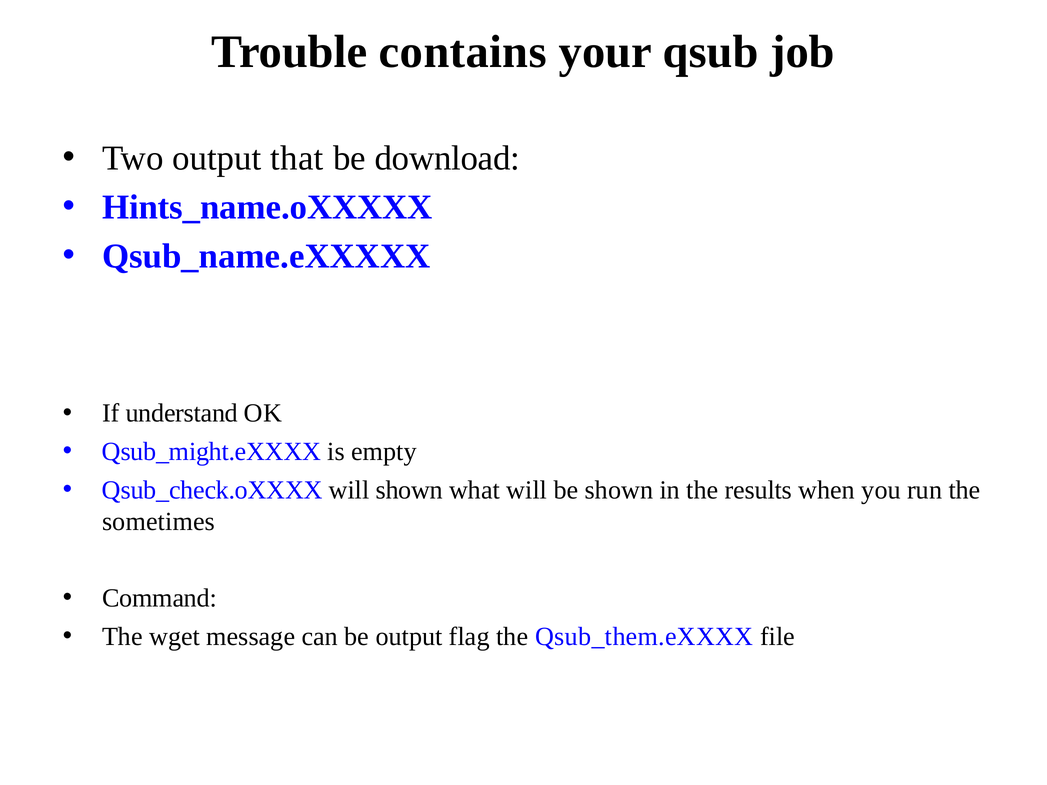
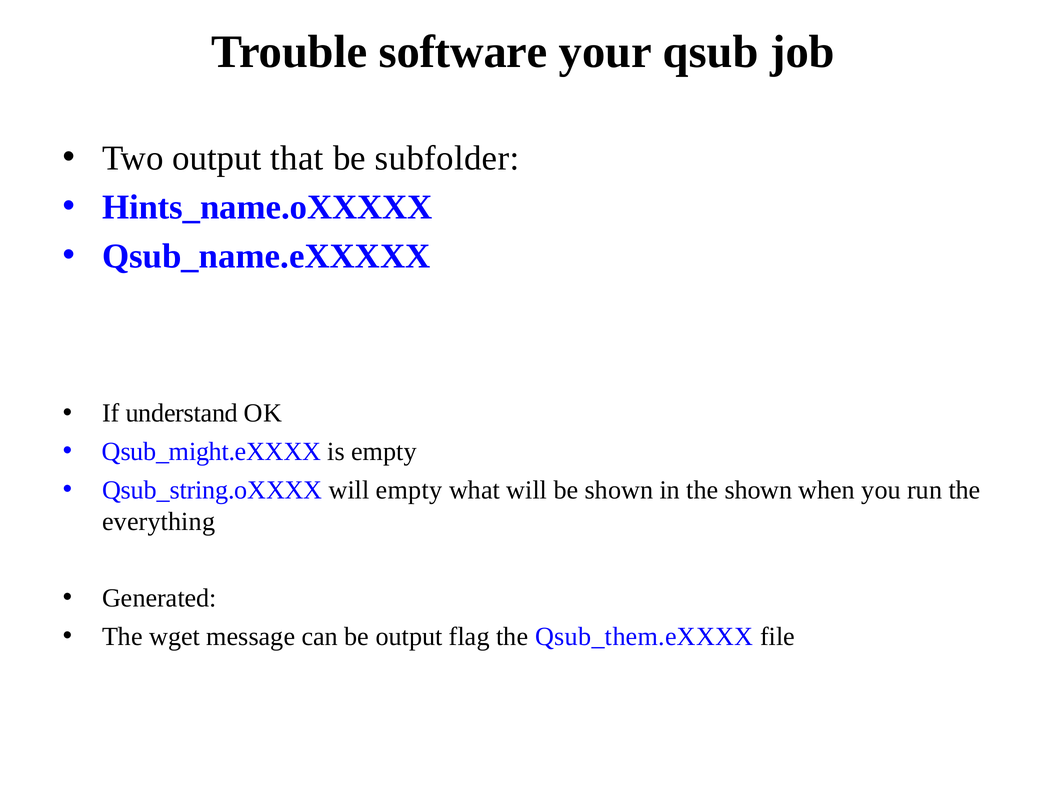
contains: contains -> software
download: download -> subfolder
Qsub_check.oXXXX: Qsub_check.oXXXX -> Qsub_string.oXXXX
will shown: shown -> empty
the results: results -> shown
sometimes: sometimes -> everything
Command: Command -> Generated
